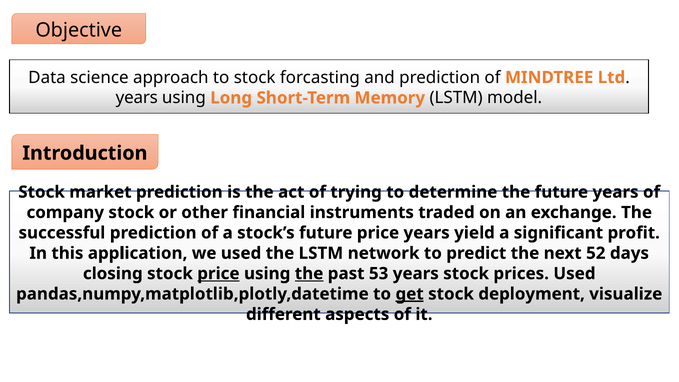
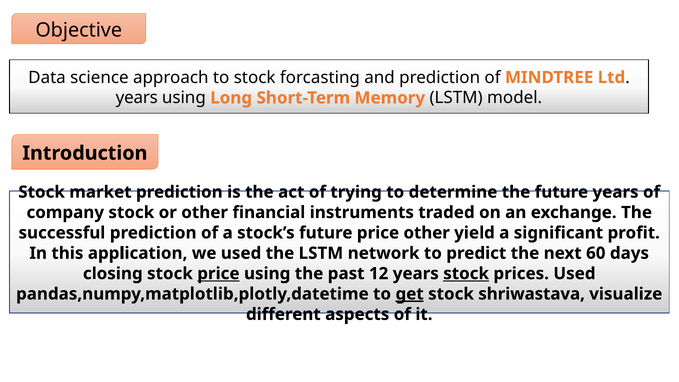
price years: years -> other
52: 52 -> 60
the at (309, 274) underline: present -> none
53: 53 -> 12
stock at (466, 274) underline: none -> present
deployment: deployment -> shriwastava
